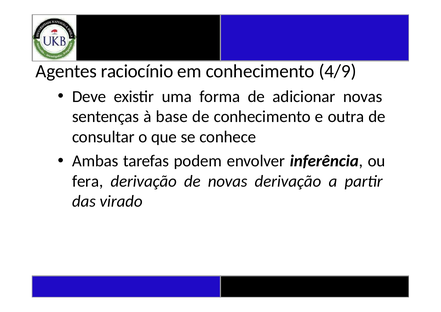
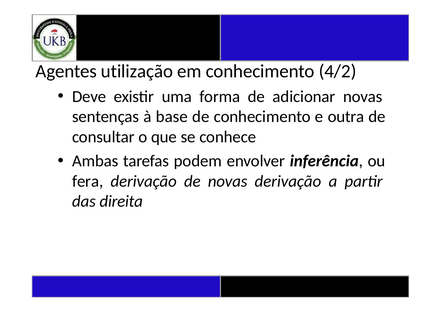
raciocínio: raciocínio -> utilização
4/9: 4/9 -> 4/2
virado: virado -> direita
